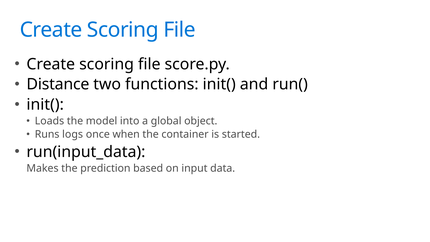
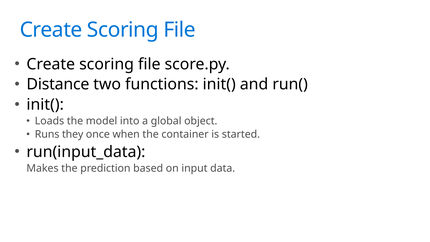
logs: logs -> they
